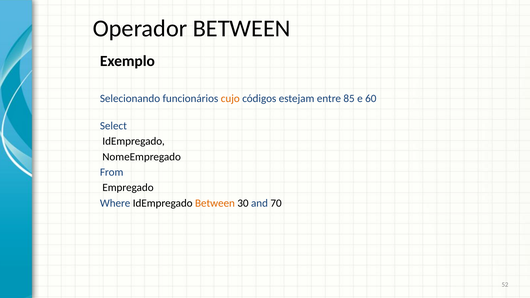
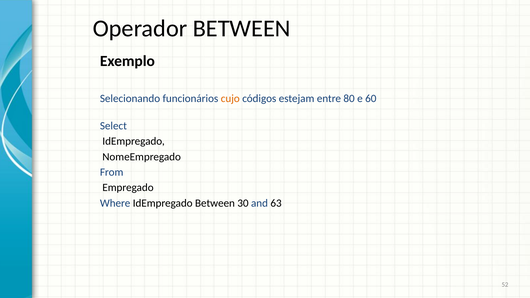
85: 85 -> 80
Between at (215, 203) colour: orange -> black
70: 70 -> 63
